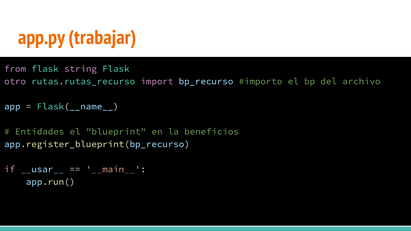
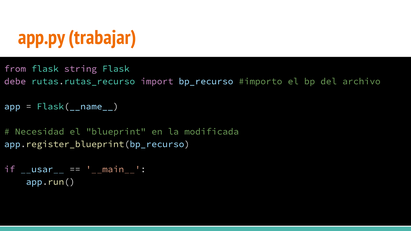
otro: otro -> debe
Entidades: Entidades -> Necesidad
beneficios: beneficios -> modificada
